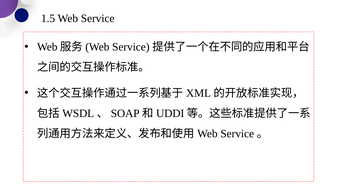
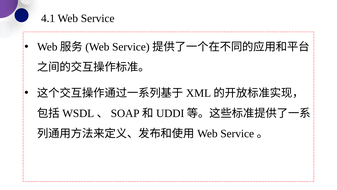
1.5: 1.5 -> 4.1
